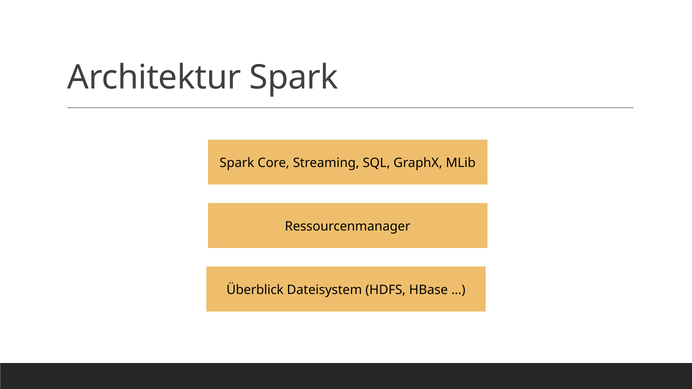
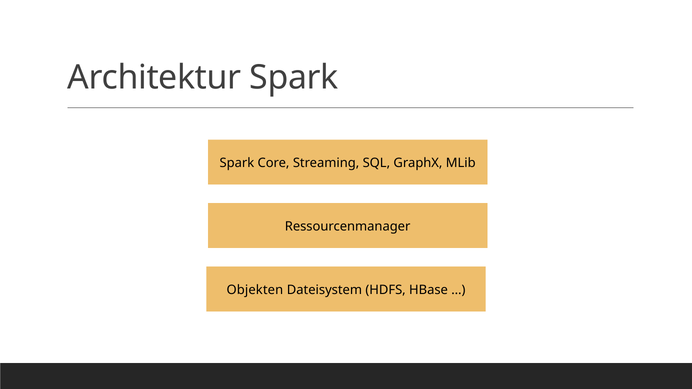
Überblick: Überblick -> Objekten
